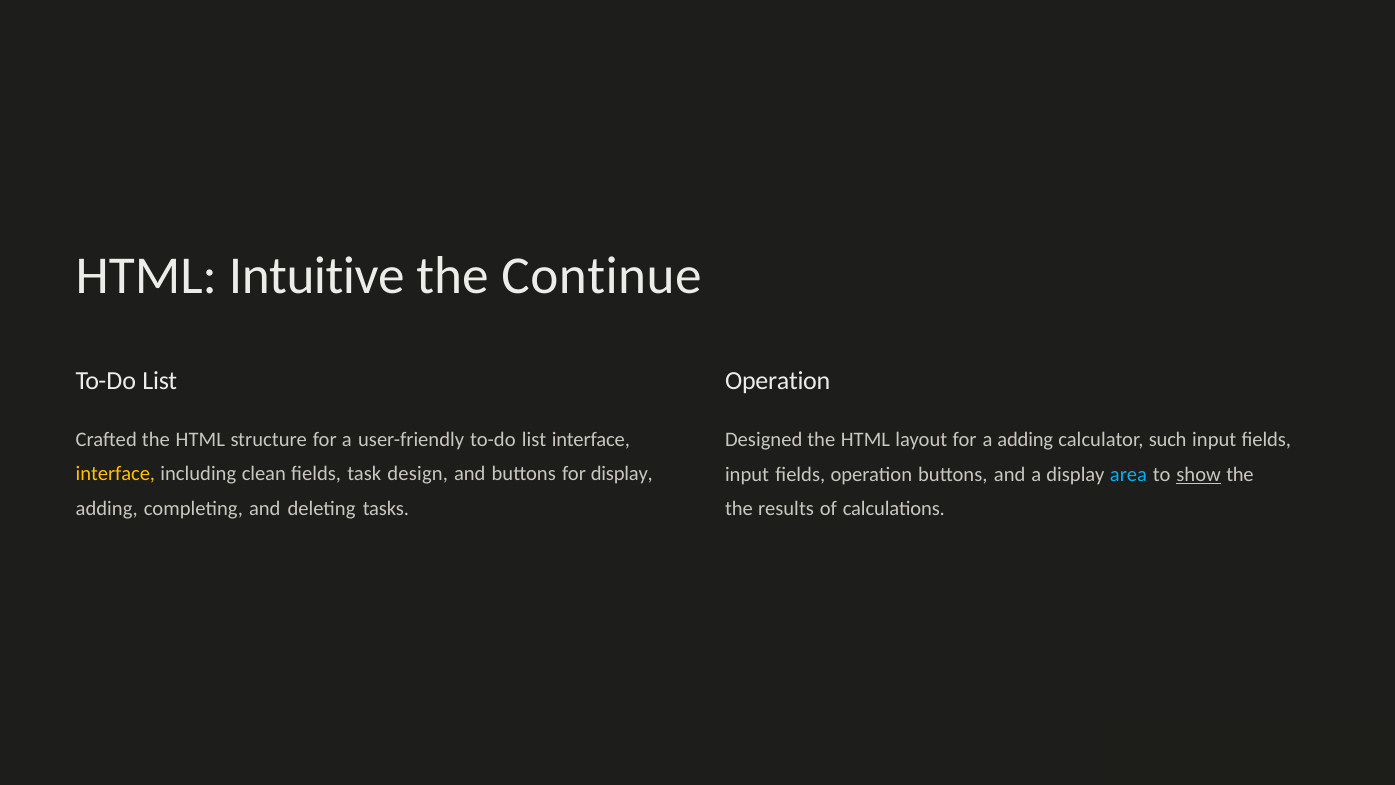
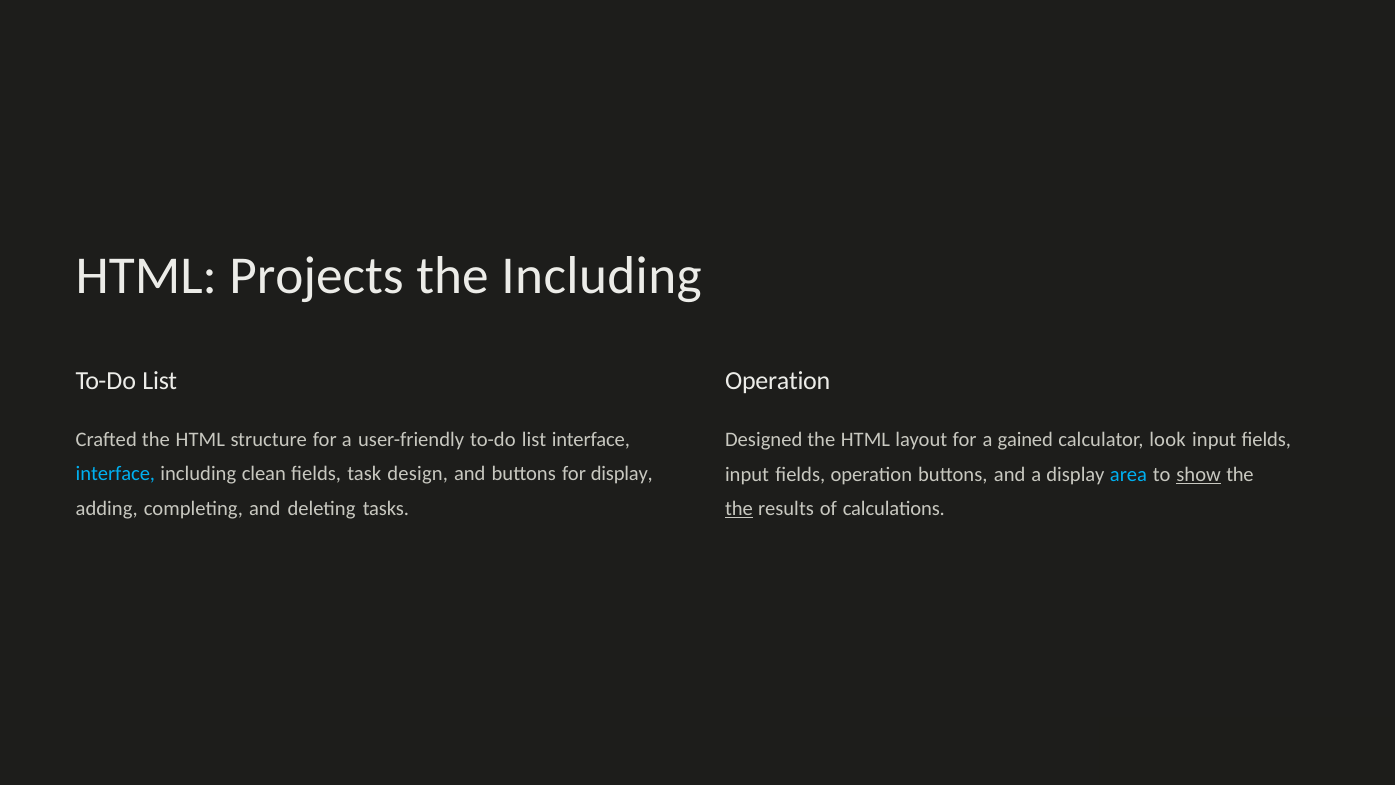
Intuitive: Intuitive -> Projects
the Continue: Continue -> Including
a adding: adding -> gained
such: such -> look
interface at (115, 474) colour: yellow -> light blue
the at (739, 509) underline: none -> present
